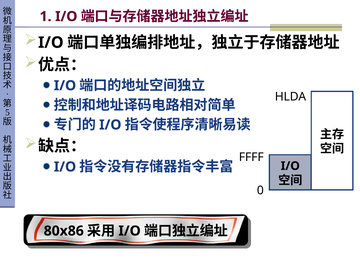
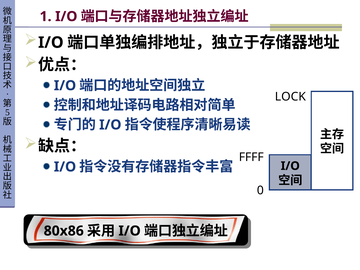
HLDA: HLDA -> LOCK
